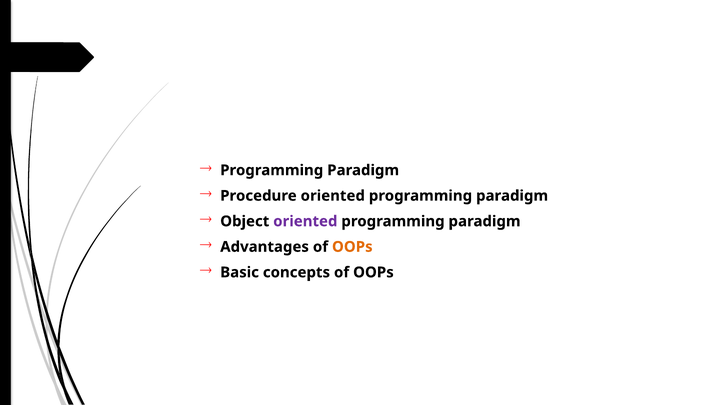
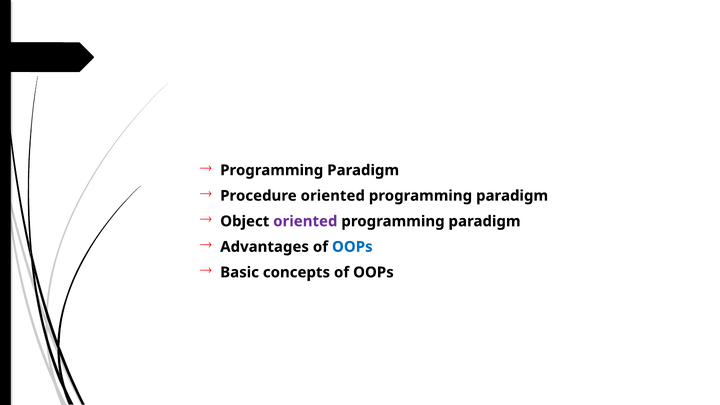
OOPs at (352, 247) colour: orange -> blue
